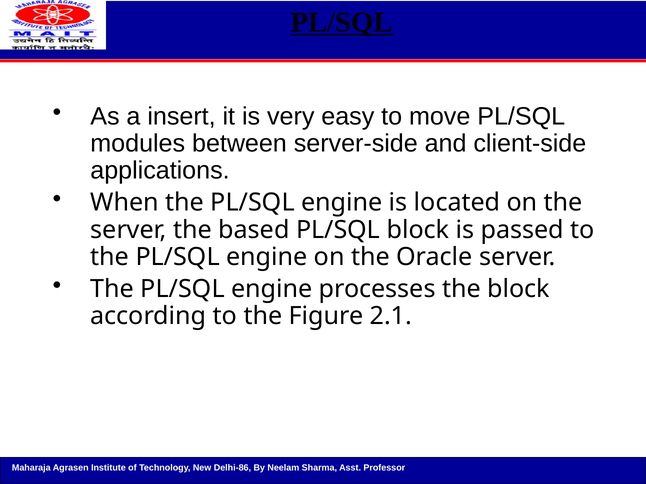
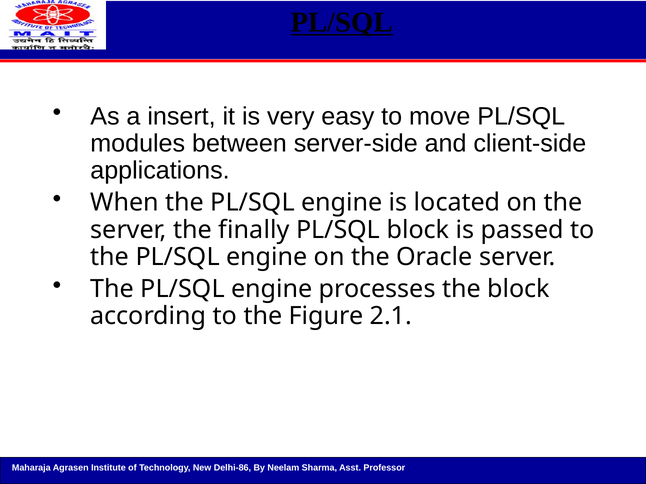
based: based -> finally
